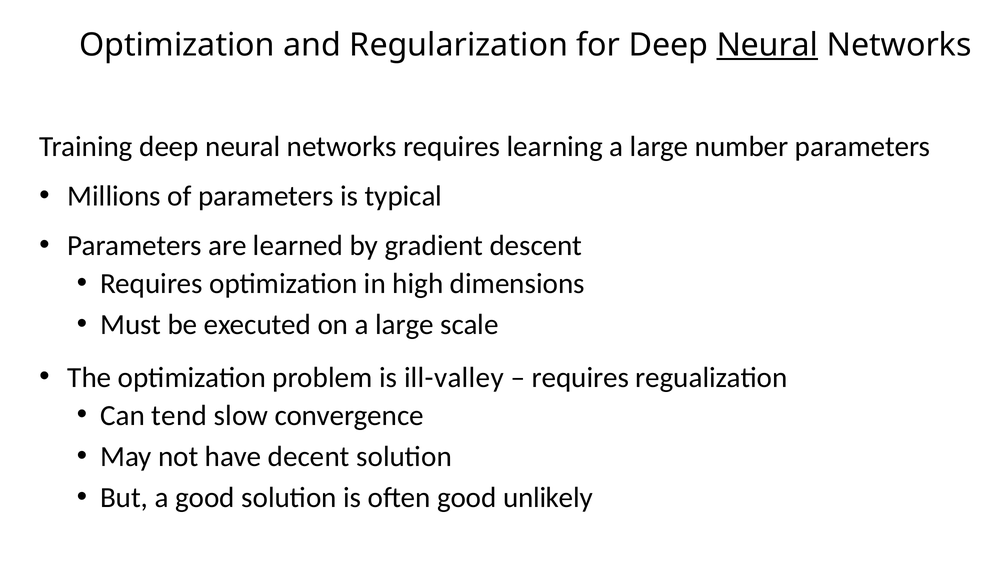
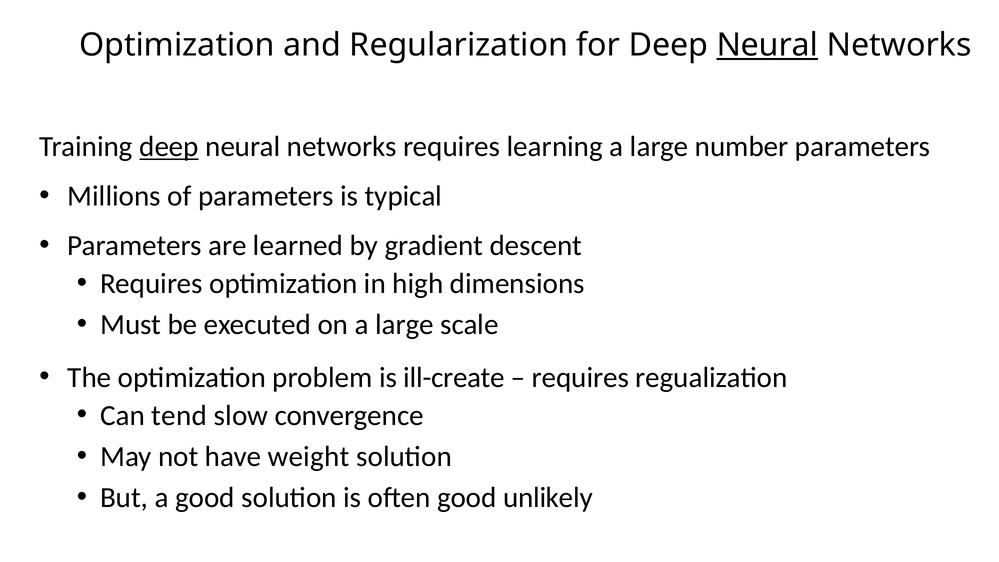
deep at (169, 147) underline: none -> present
ill-valley: ill-valley -> ill-create
decent: decent -> weight
